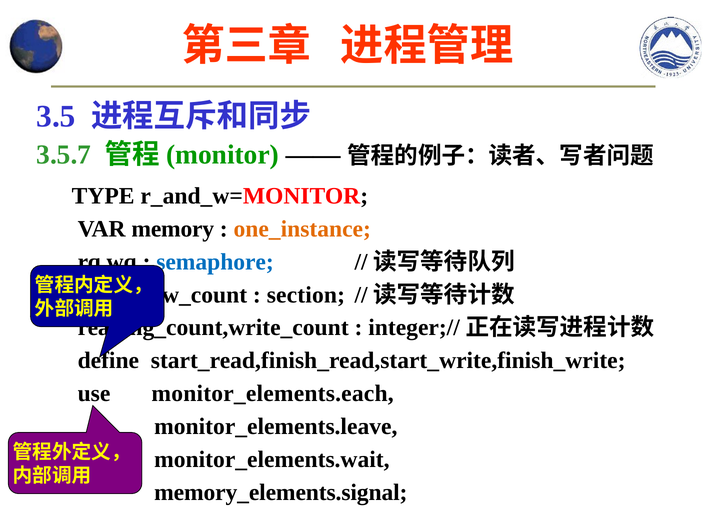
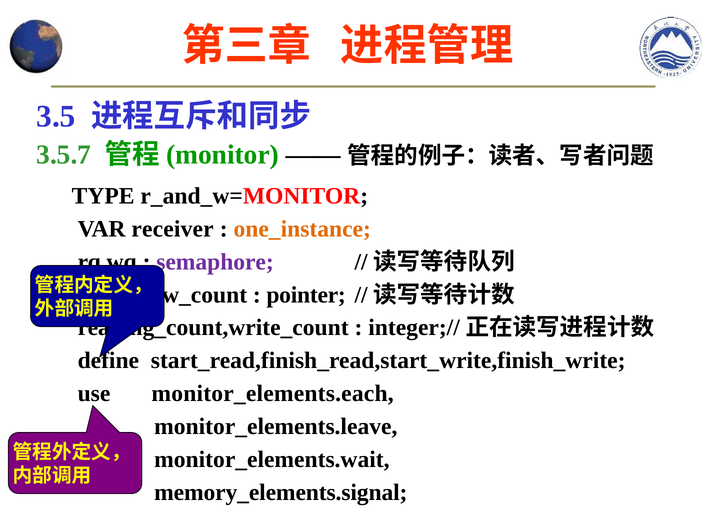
memory: memory -> receiver
semaphore colour: blue -> purple
section: section -> pointer
